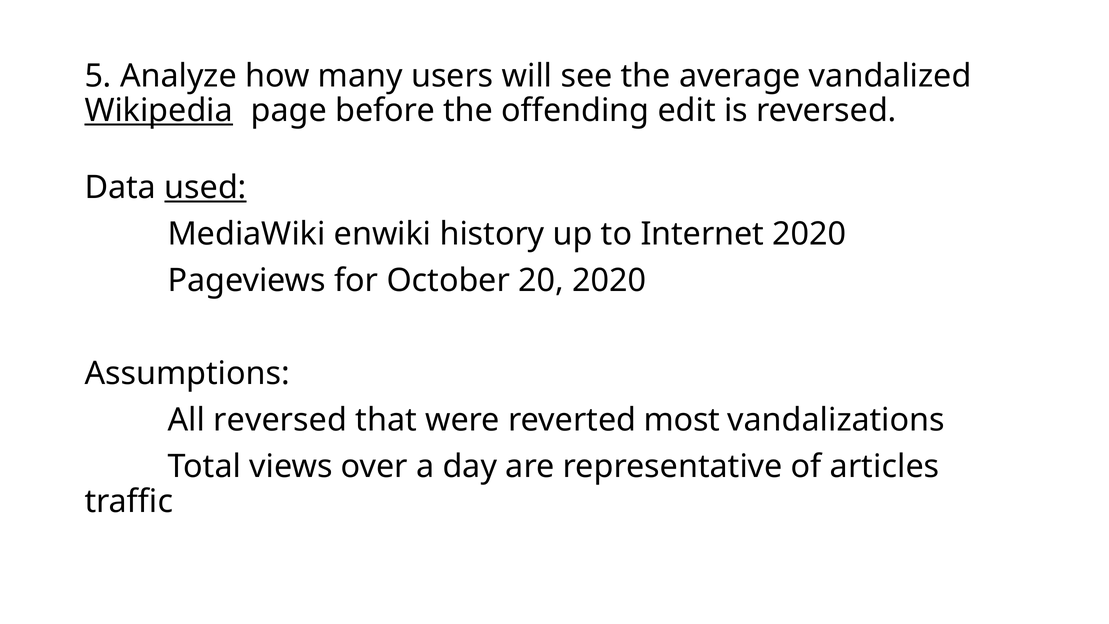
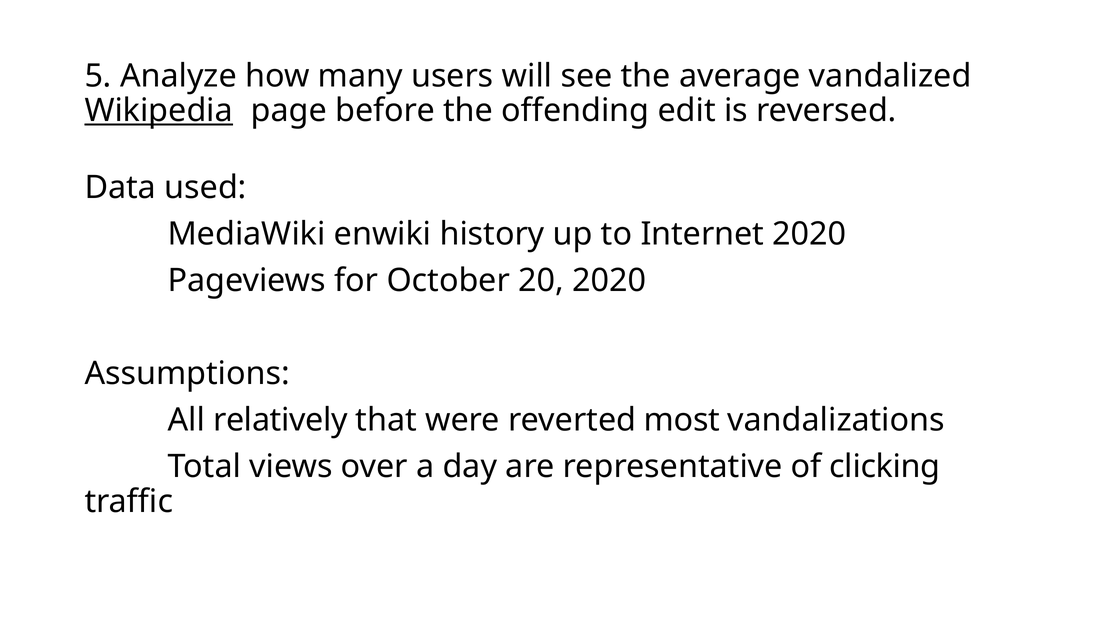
used underline: present -> none
All reversed: reversed -> relatively
articles: articles -> clicking
